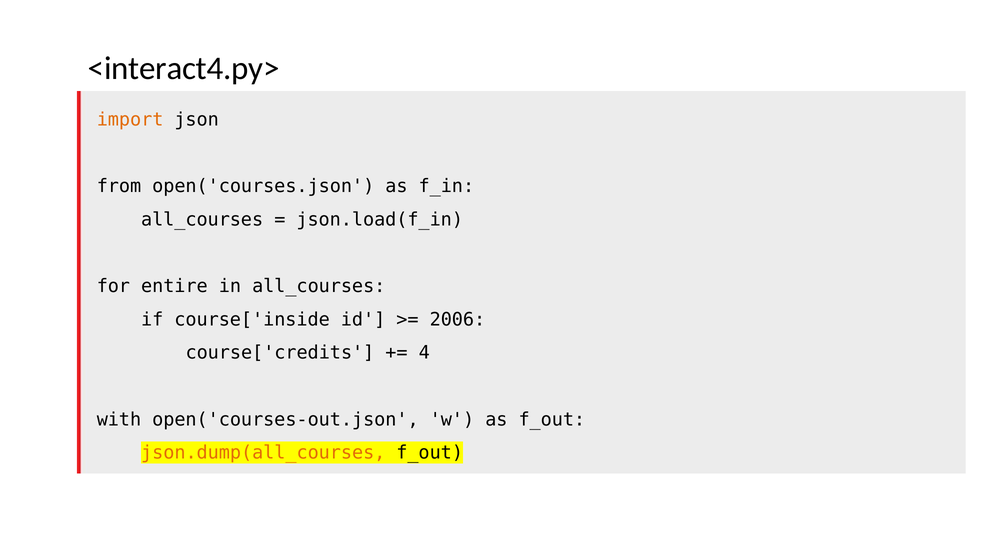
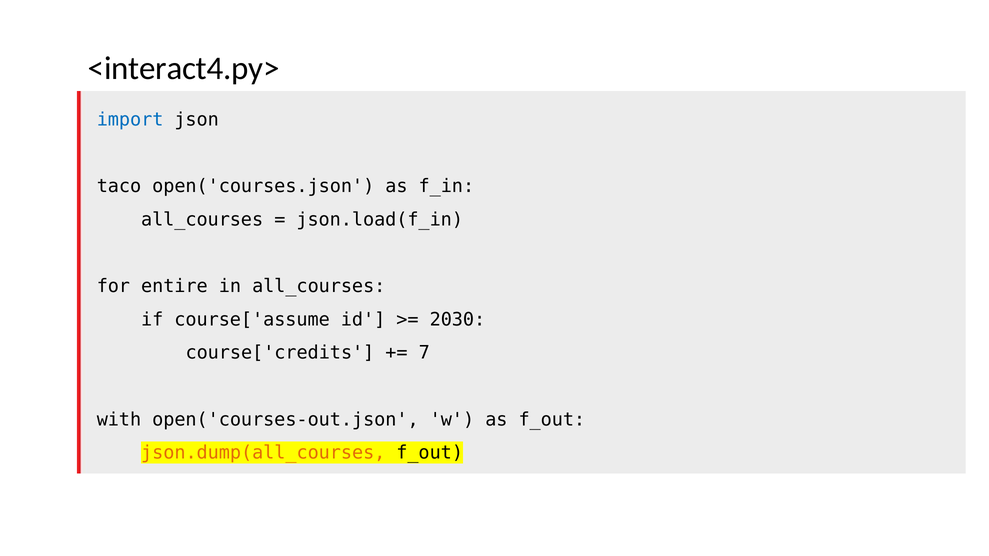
import colour: orange -> blue
from: from -> taco
course['inside: course['inside -> course['assume
2006: 2006 -> 2030
4: 4 -> 7
